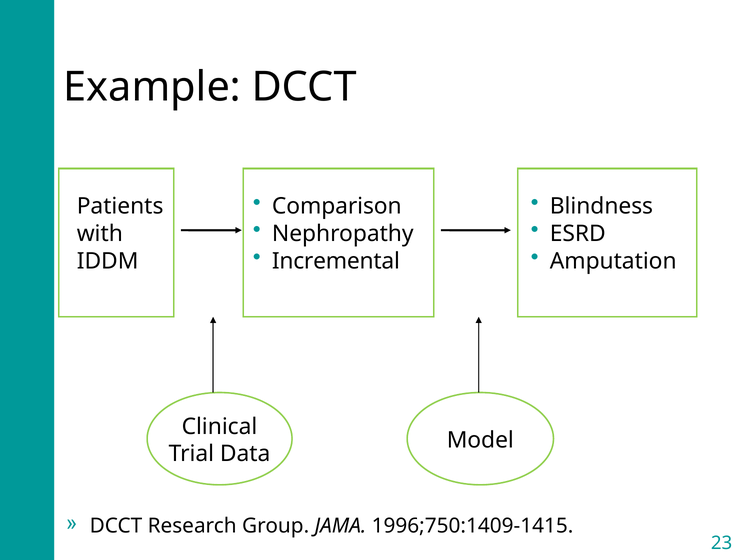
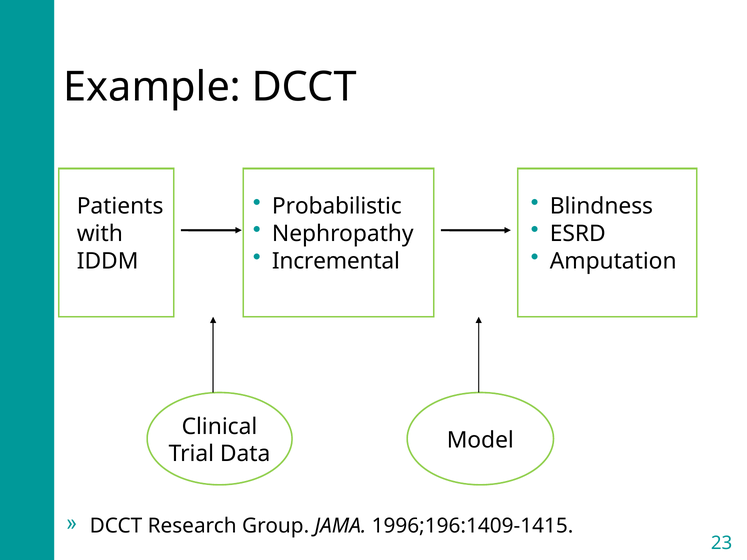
Comparison: Comparison -> Probabilistic
1996;750:1409-1415: 1996;750:1409-1415 -> 1996;196:1409-1415
